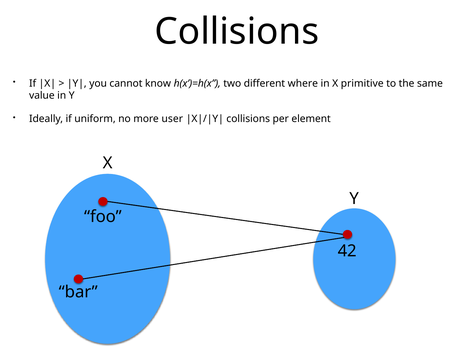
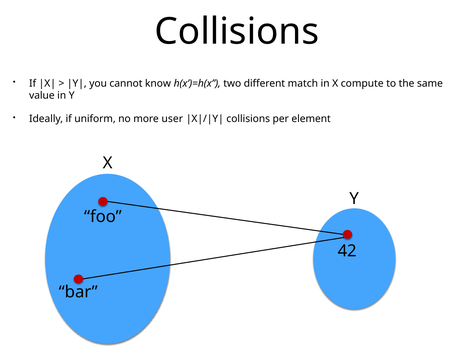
where: where -> match
primitive: primitive -> compute
